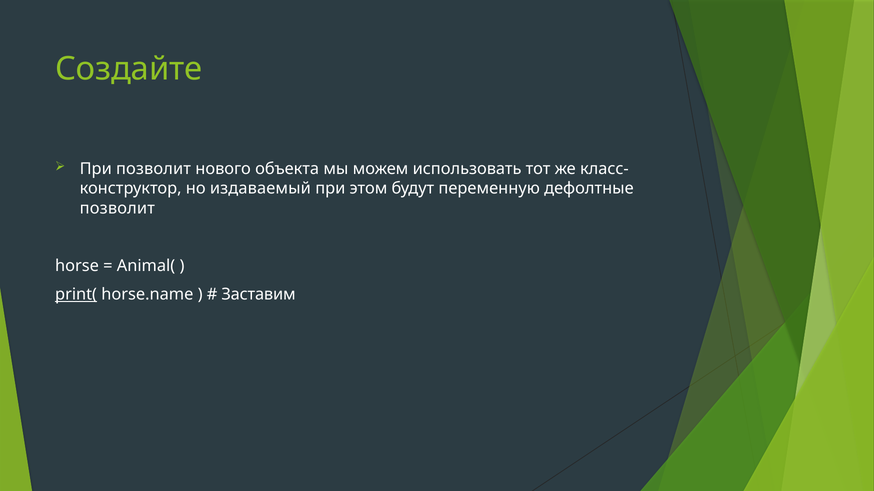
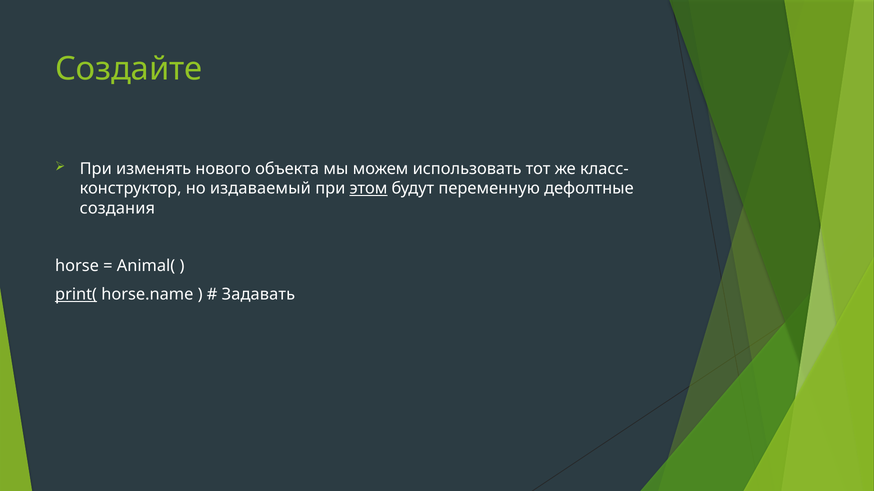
При позволит: позволит -> изменять
этом underline: none -> present
позволит at (117, 208): позволит -> создания
Заставим: Заставим -> Задавать
